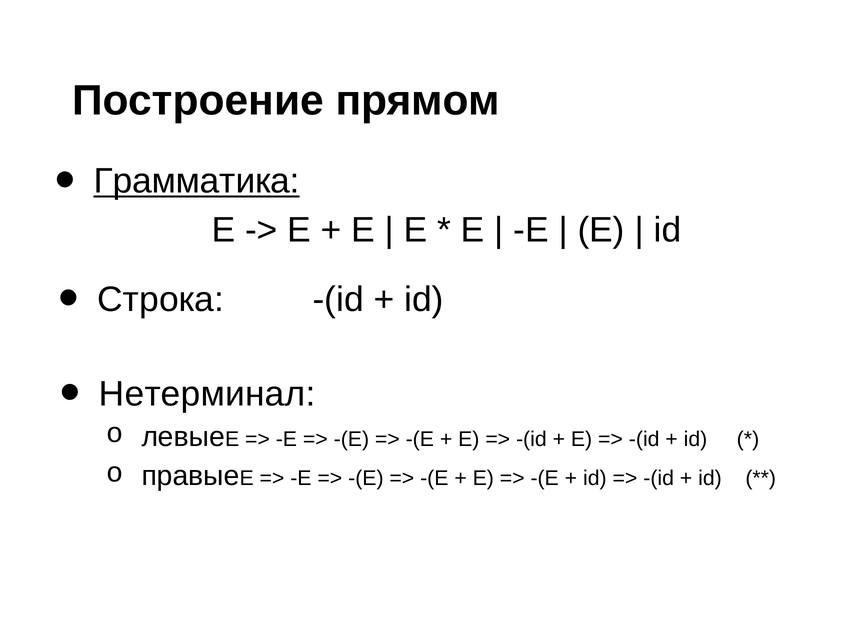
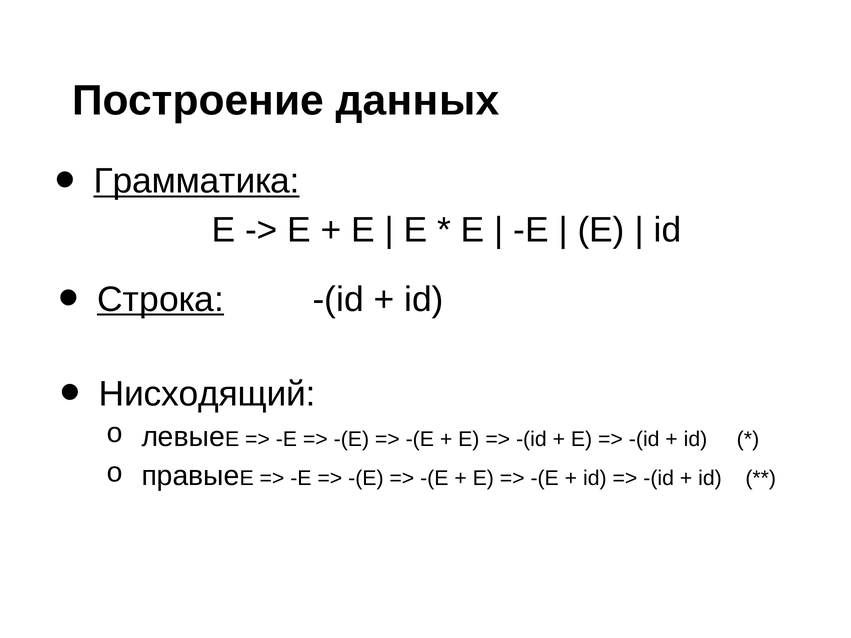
прямом: прямом -> данных
Cтрока underline: none -> present
Нетерминал: Нетерминал -> Нисходящий
